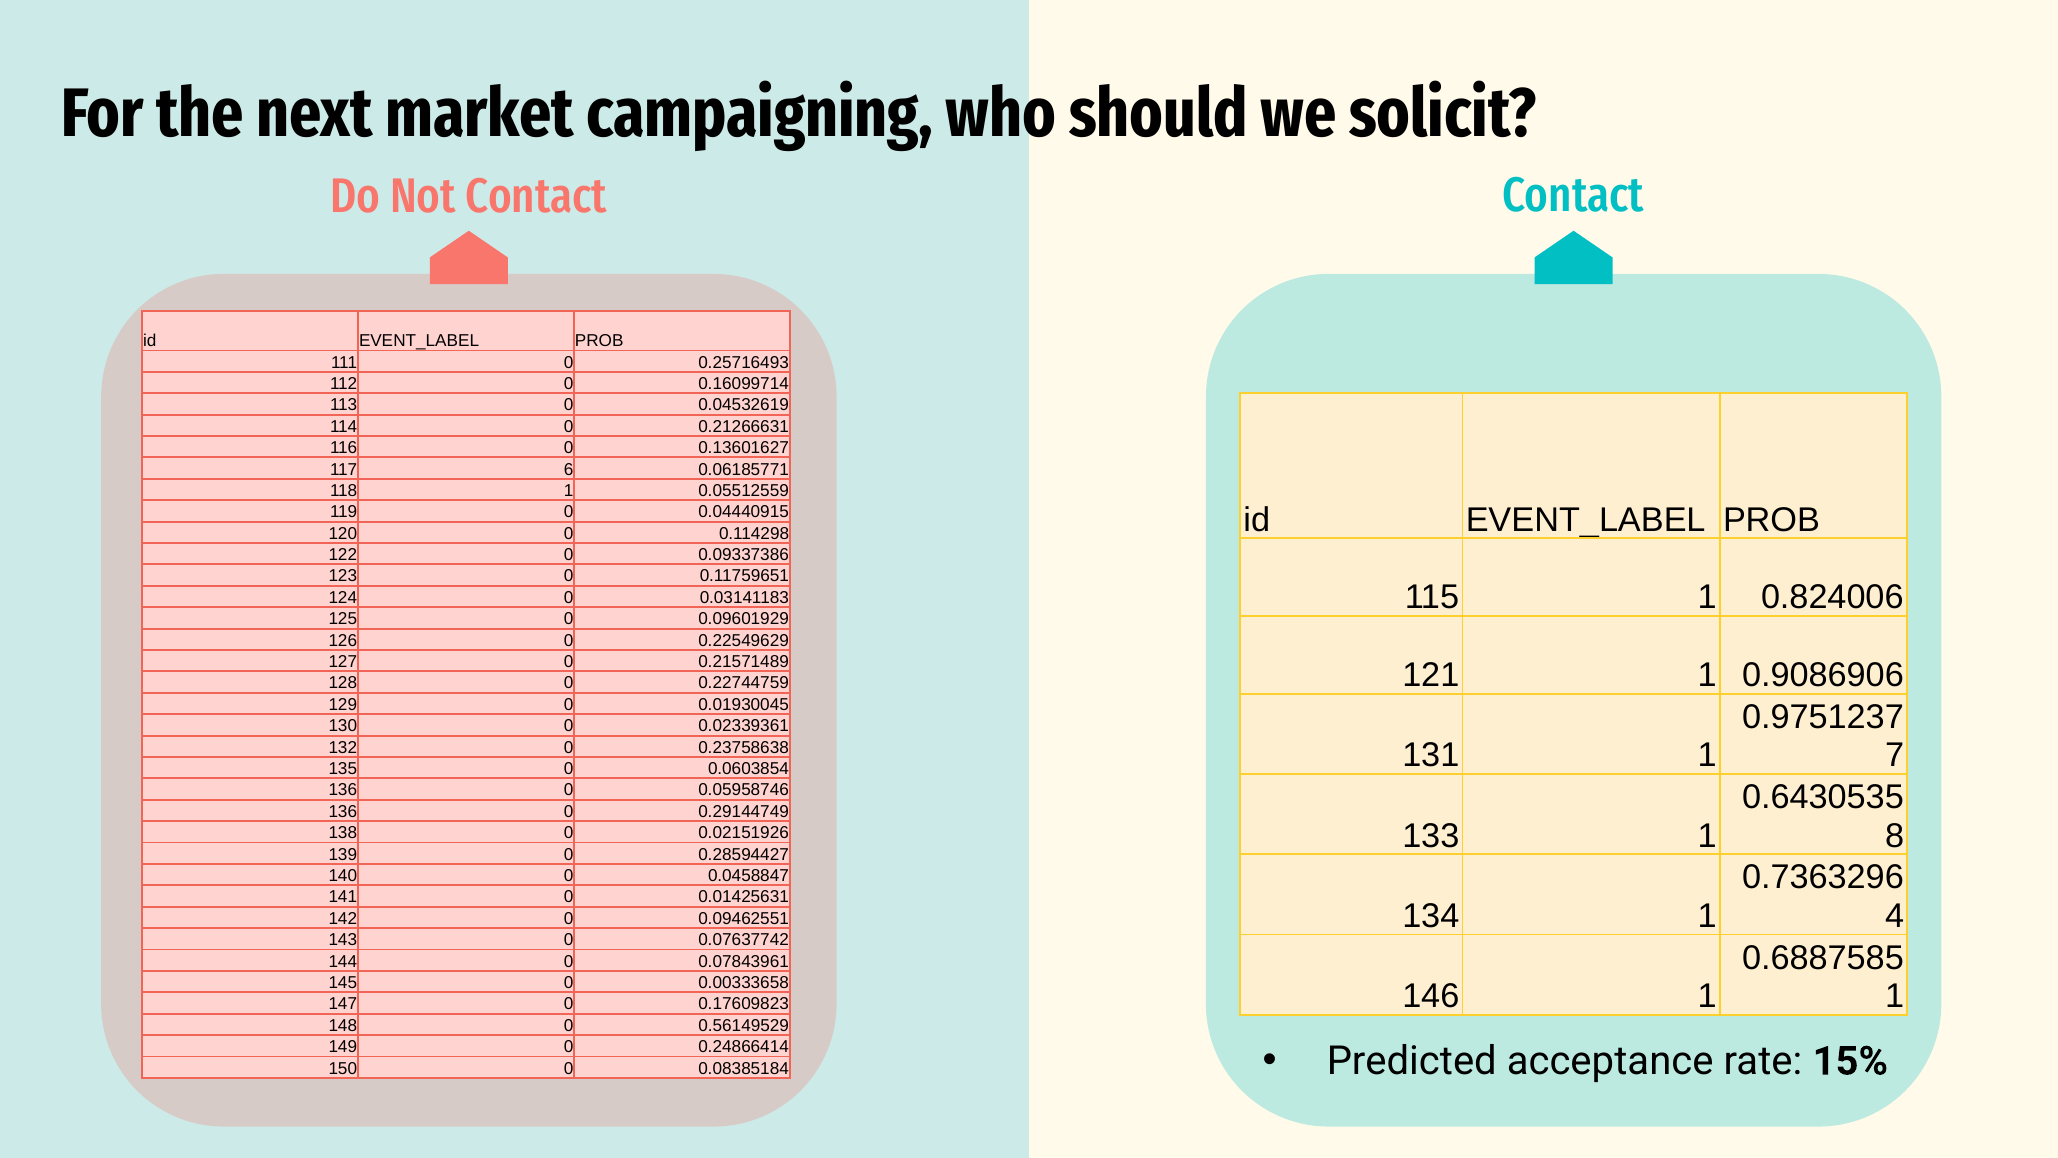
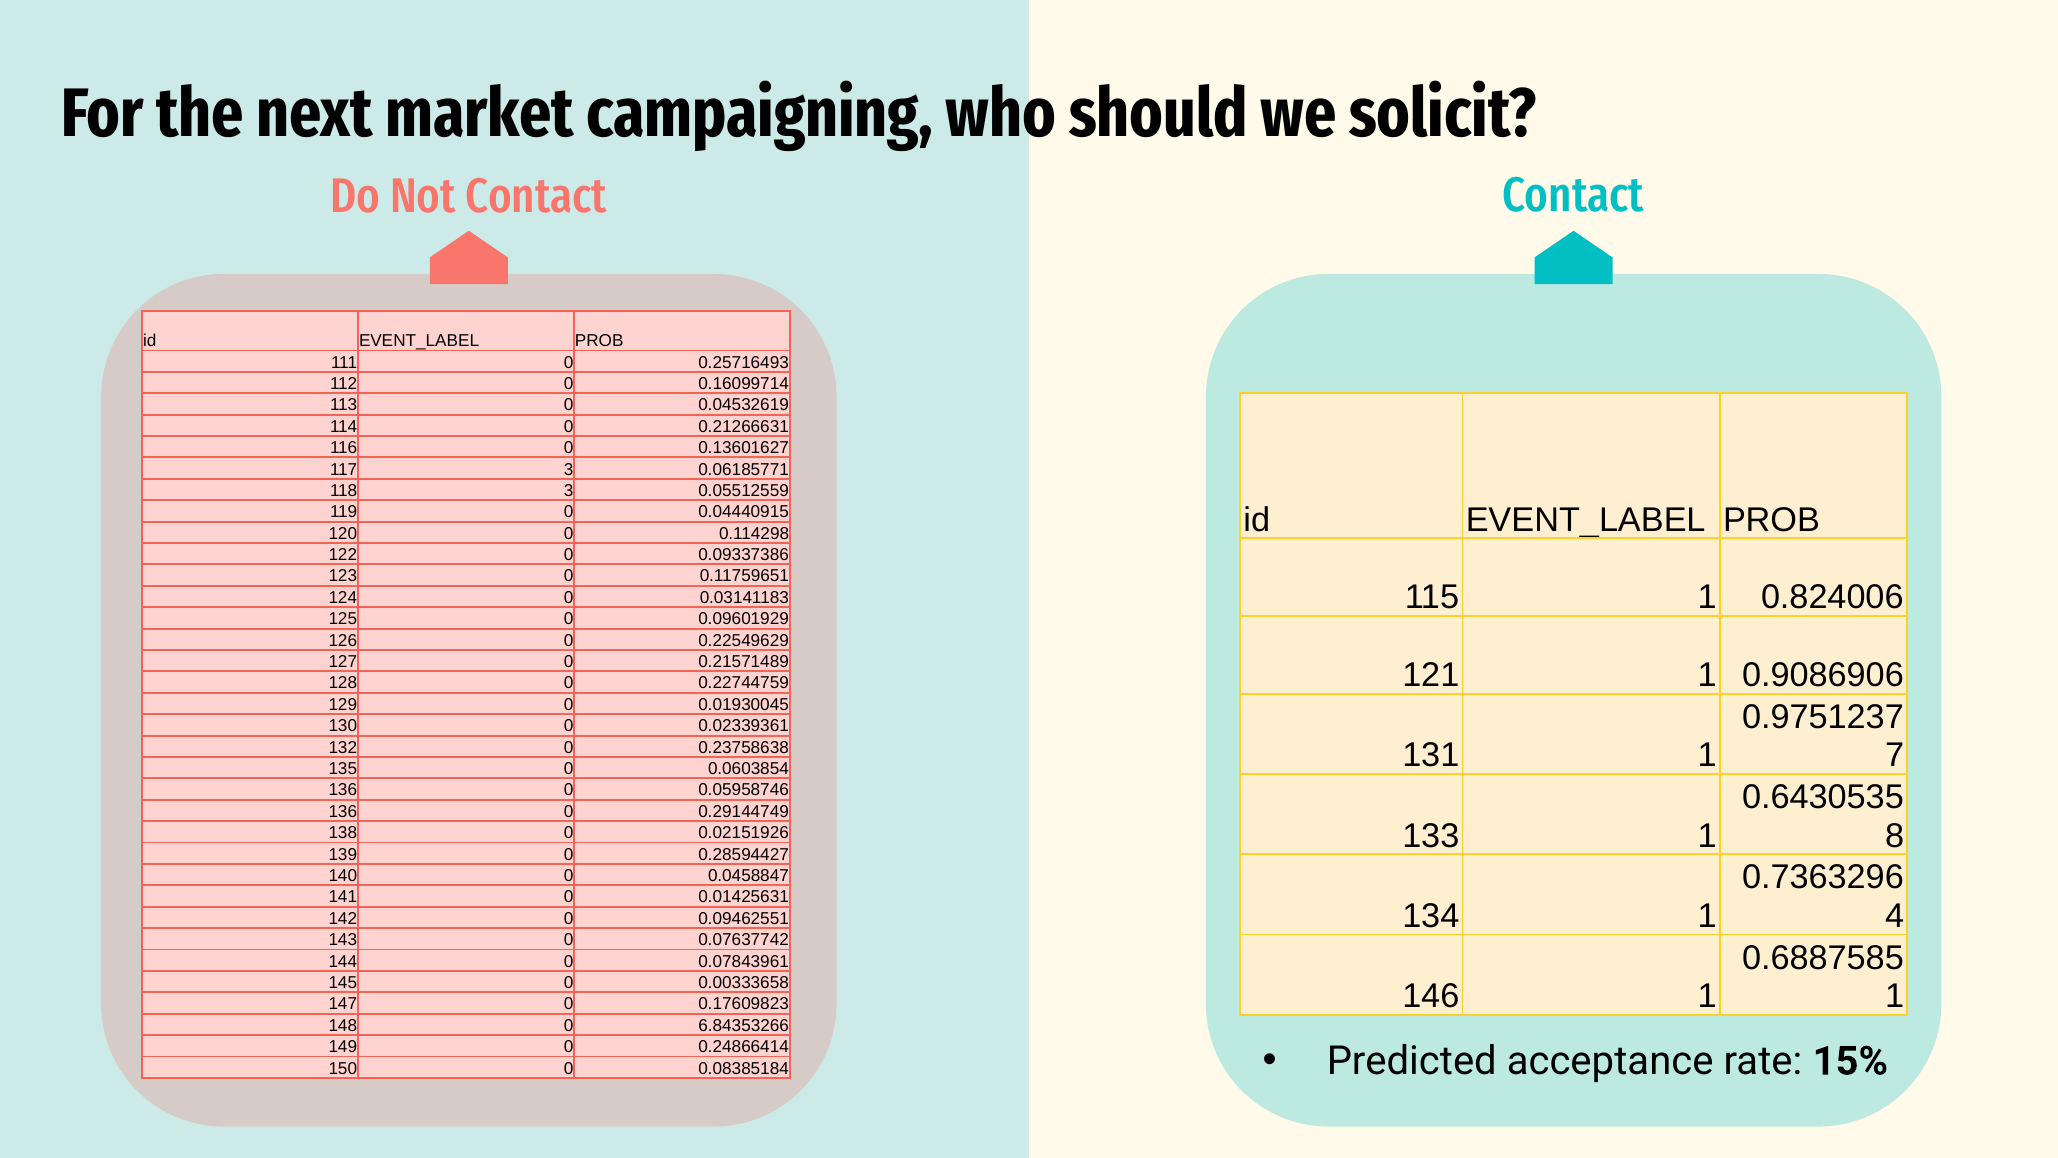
117 6: 6 -> 3
118 1: 1 -> 3
0.56149529: 0.56149529 -> 6.84353266
